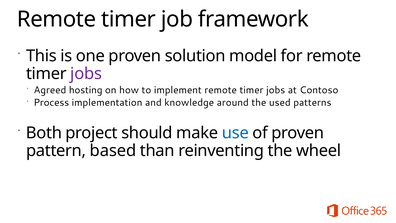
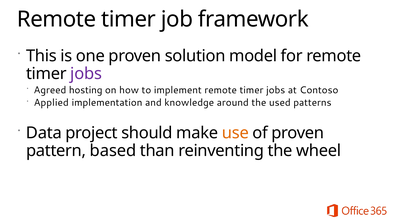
Process: Process -> Applied
Both: Both -> Data
use colour: blue -> orange
